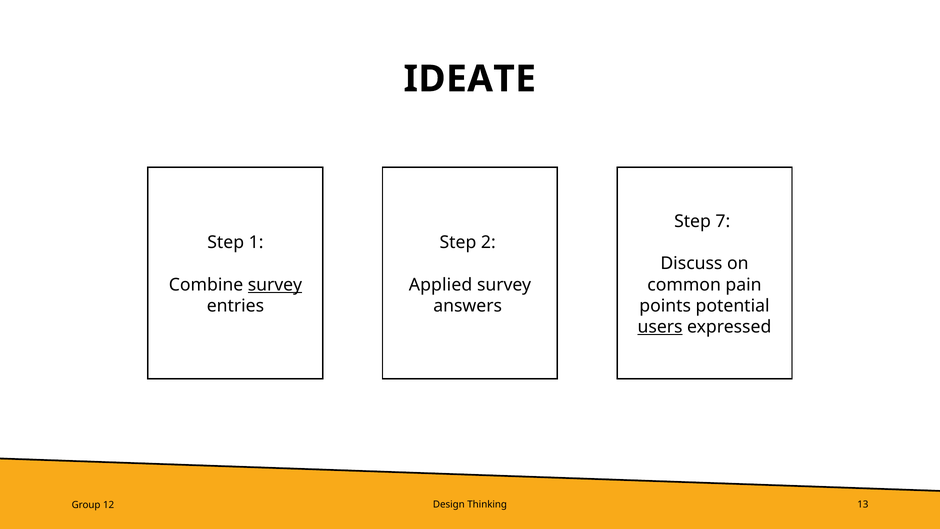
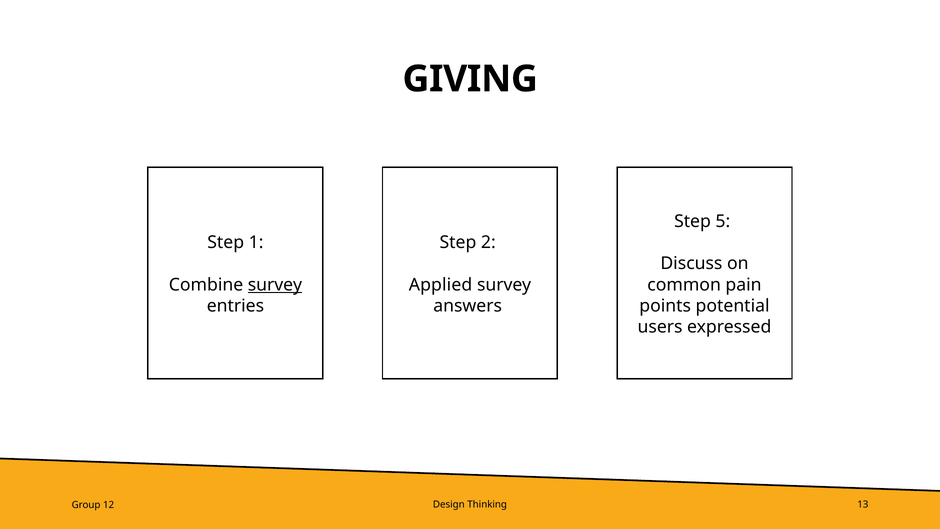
IDEATE: IDEATE -> GIVING
7: 7 -> 5
users underline: present -> none
